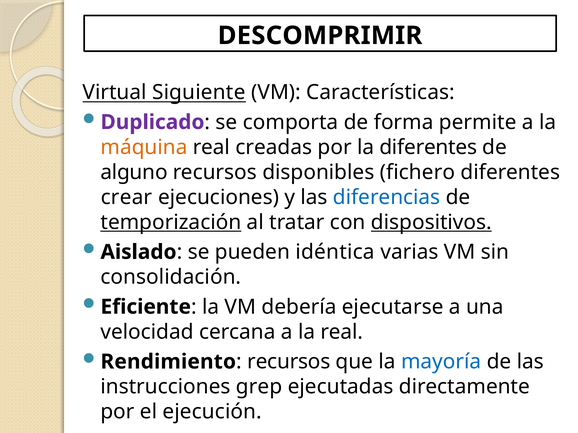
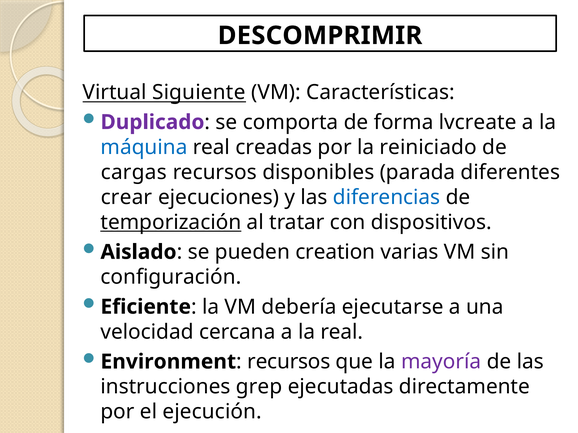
permite: permite -> lvcreate
máquina colour: orange -> blue
la diferentes: diferentes -> reiniciado
alguno: alguno -> cargas
fichero: fichero -> parada
dispositivos underline: present -> none
idéntica: idéntica -> creation
consolidación: consolidación -> configuración
Rendimiento: Rendimiento -> Environment
mayoría colour: blue -> purple
